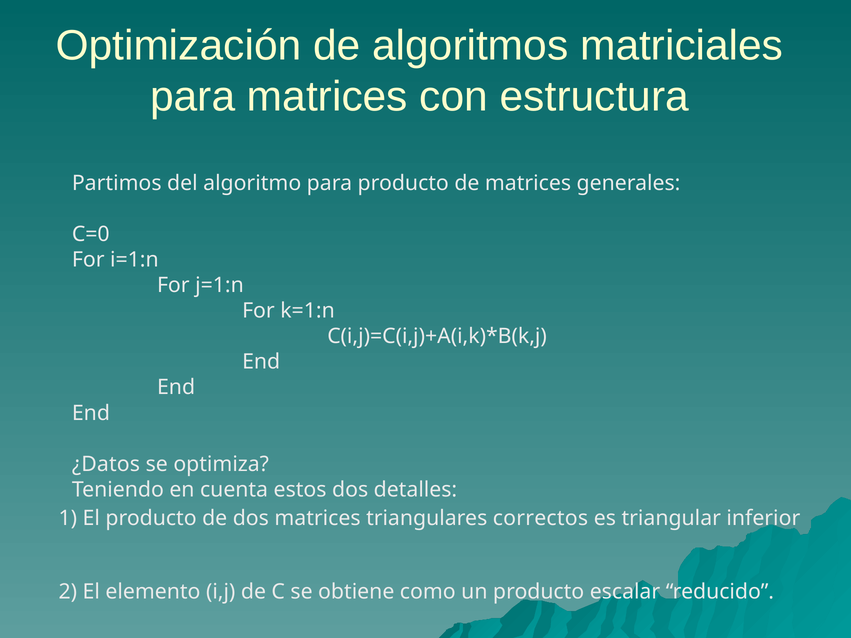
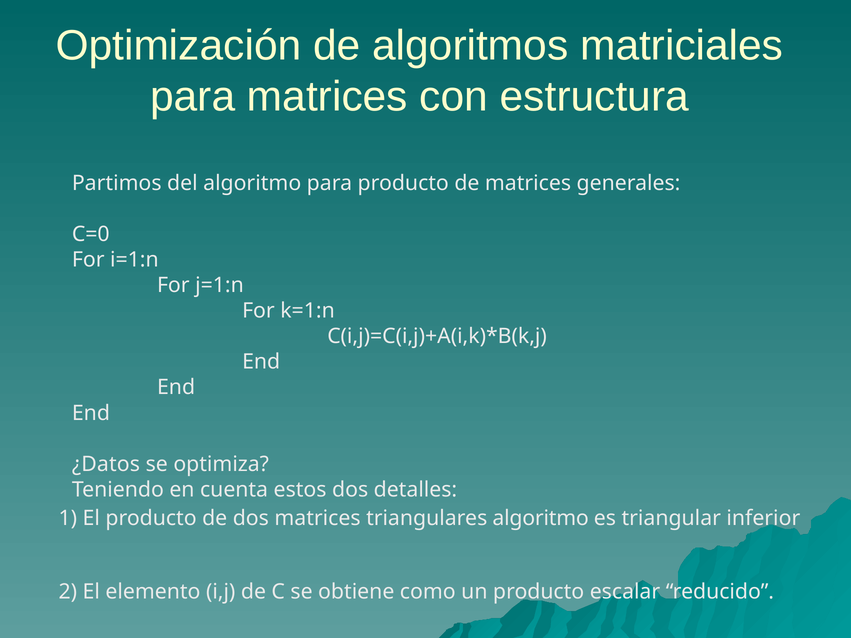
triangulares correctos: correctos -> algoritmo
